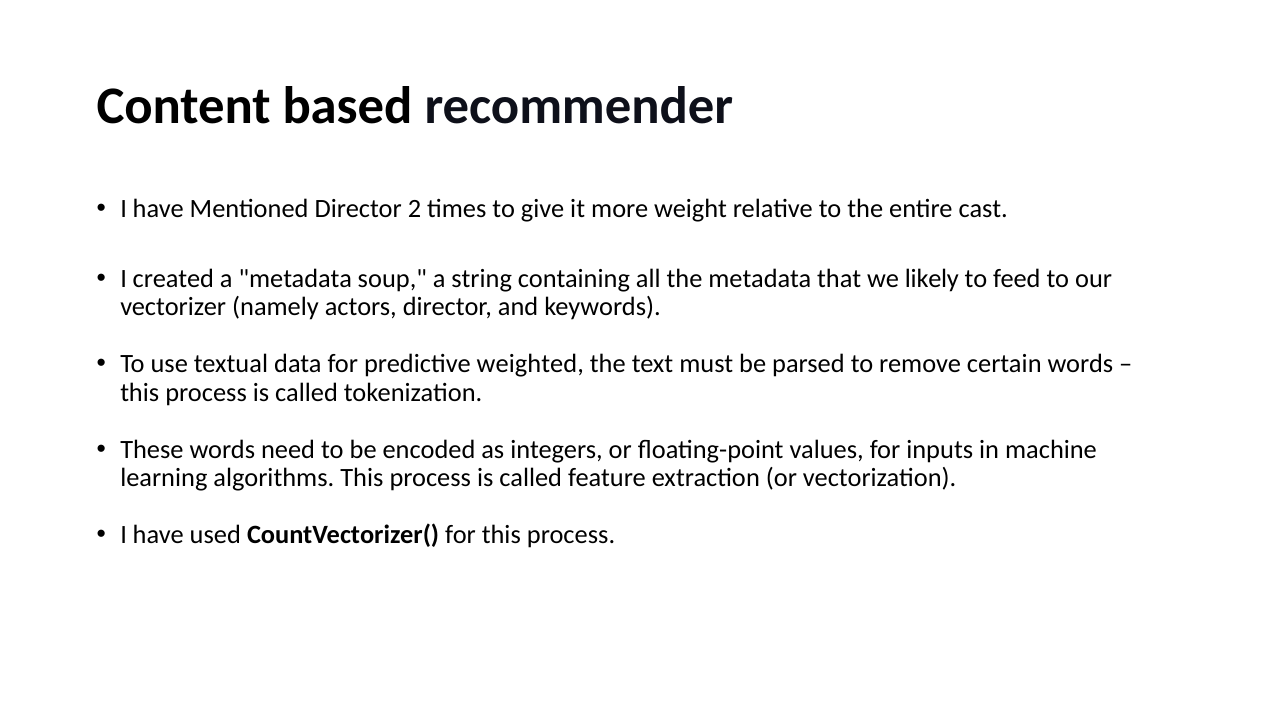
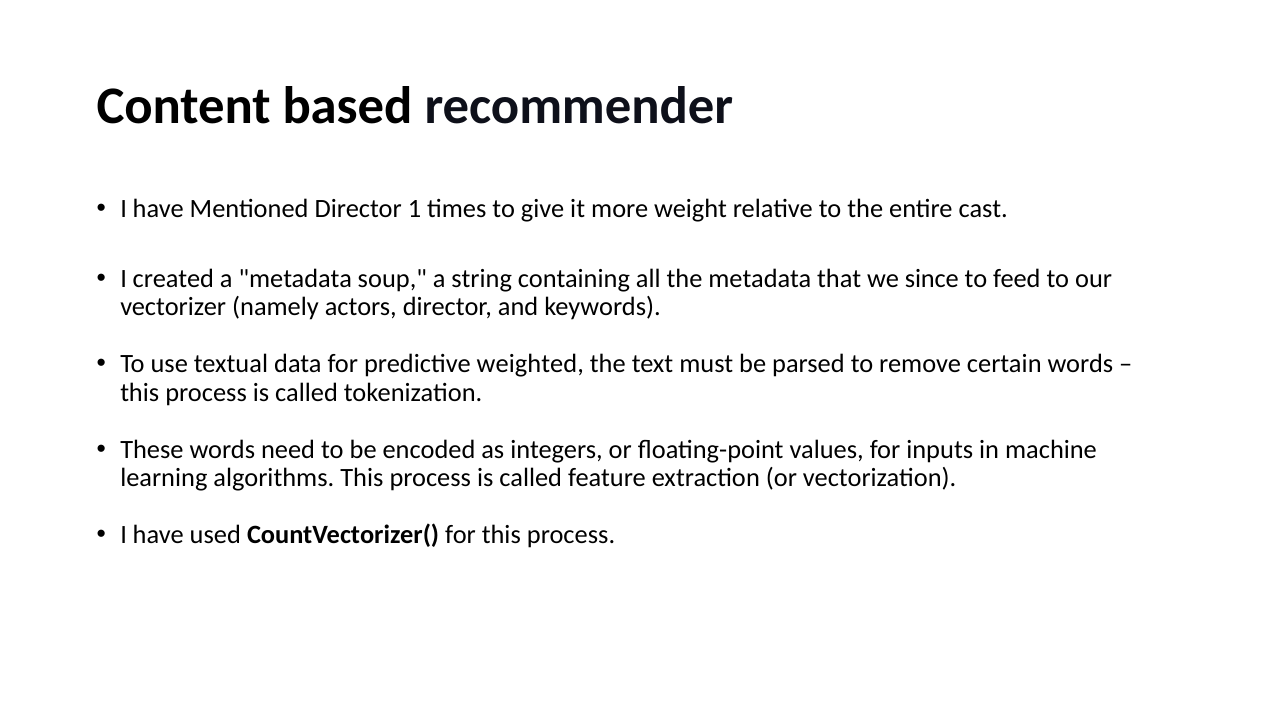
2: 2 -> 1
likely: likely -> since
